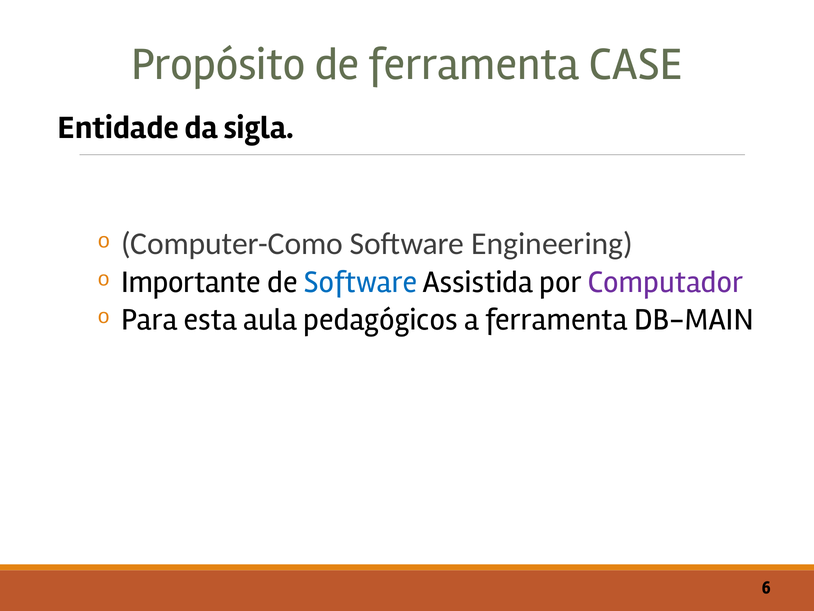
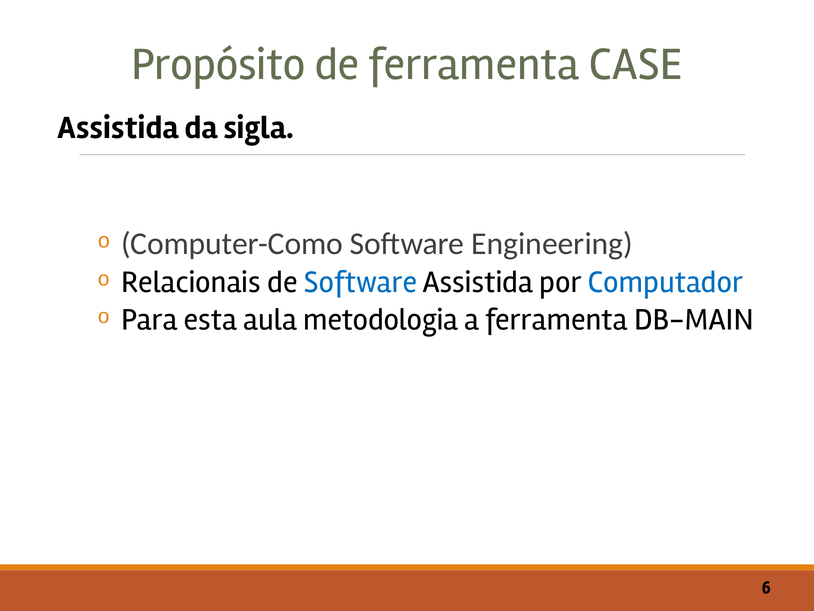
Entidade at (118, 128): Entidade -> Assistida
Importante: Importante -> Relacionais
Computador colour: purple -> blue
pedagógicos: pedagógicos -> metodologia
